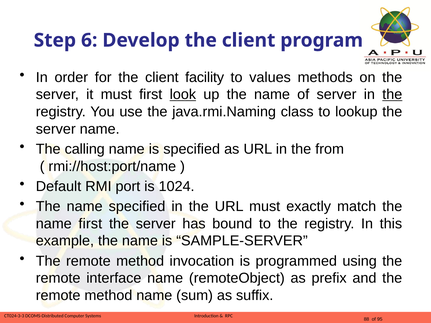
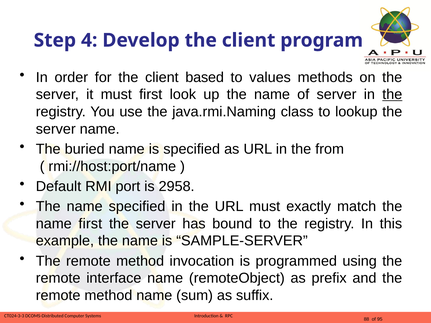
6: 6 -> 4
facility: facility -> based
look underline: present -> none
calling: calling -> buried
1024: 1024 -> 2958
